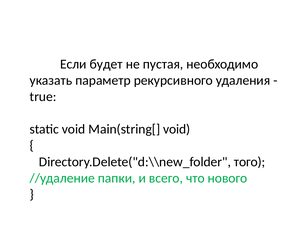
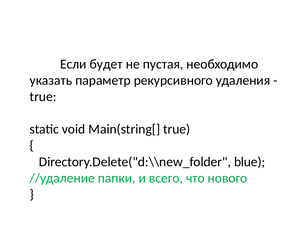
Main(string[ void: void -> true
того: того -> blue
